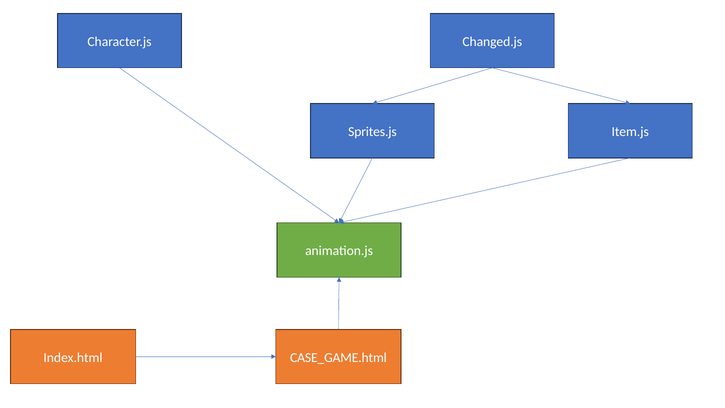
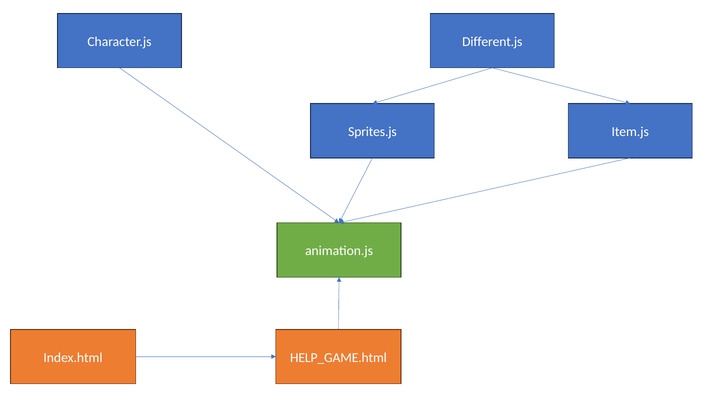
Changed.js: Changed.js -> Different.js
CASE_GAME.html: CASE_GAME.html -> HELP_GAME.html
